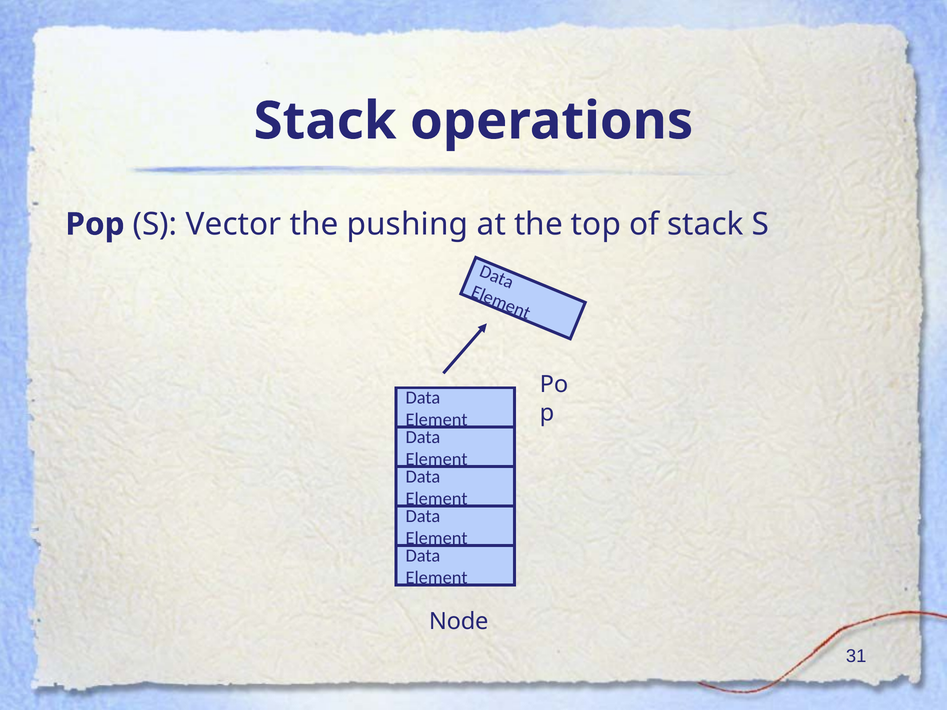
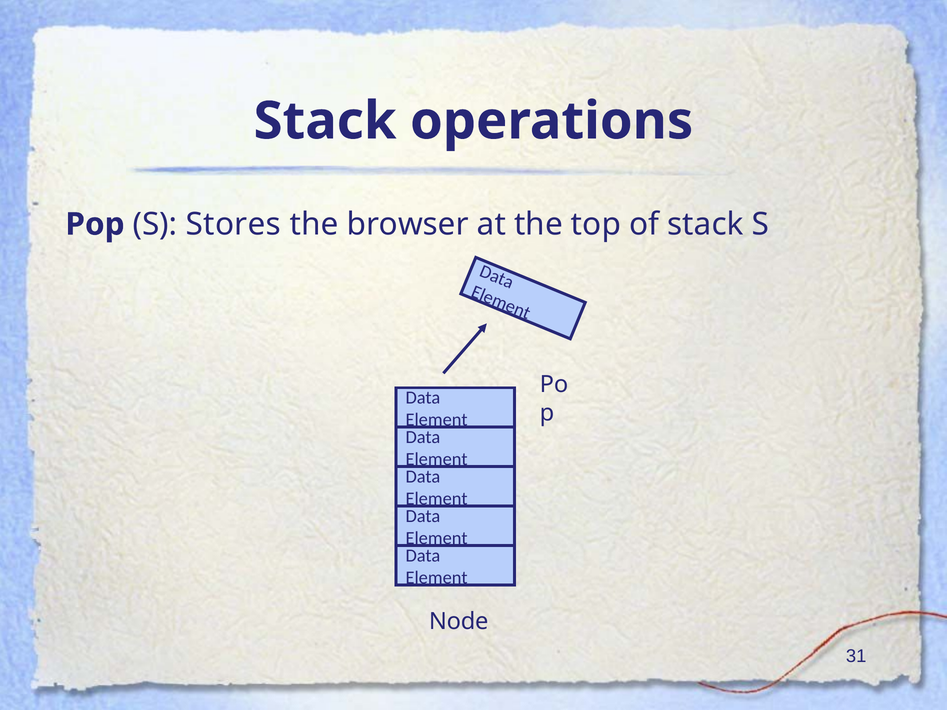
Vector: Vector -> Stores
pushing: pushing -> browser
